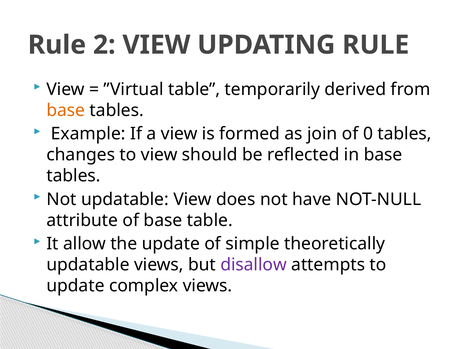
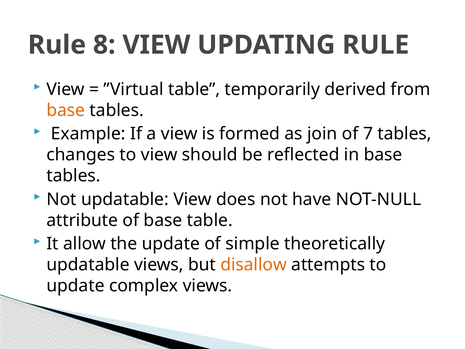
2: 2 -> 8
0: 0 -> 7
disallow colour: purple -> orange
